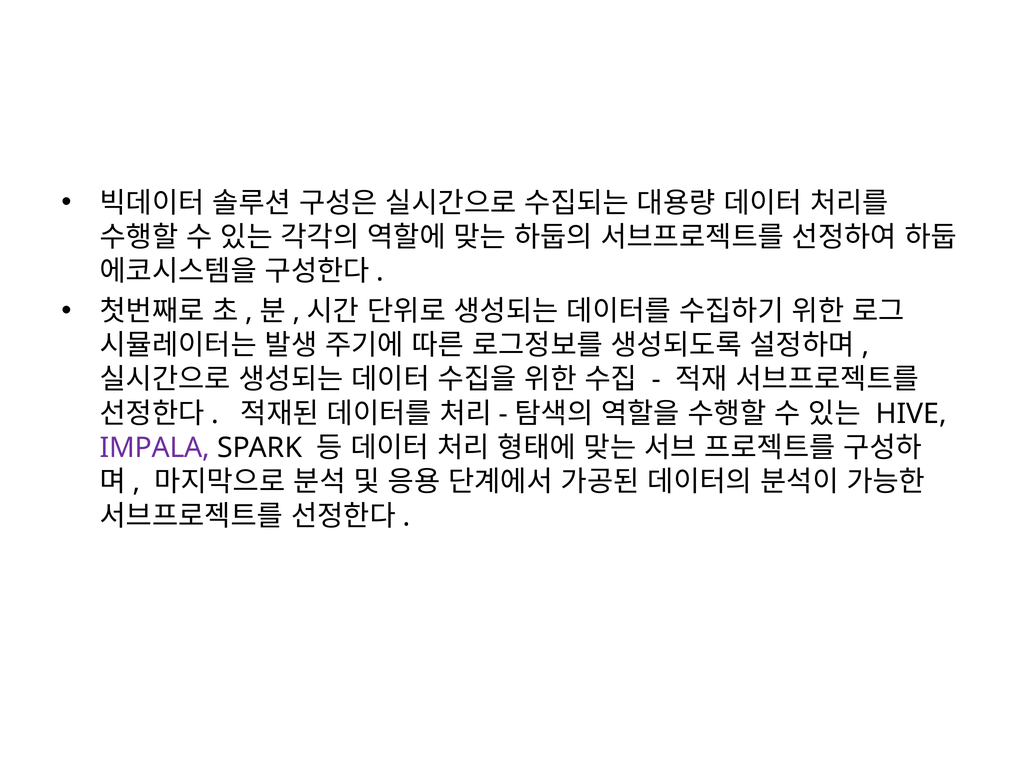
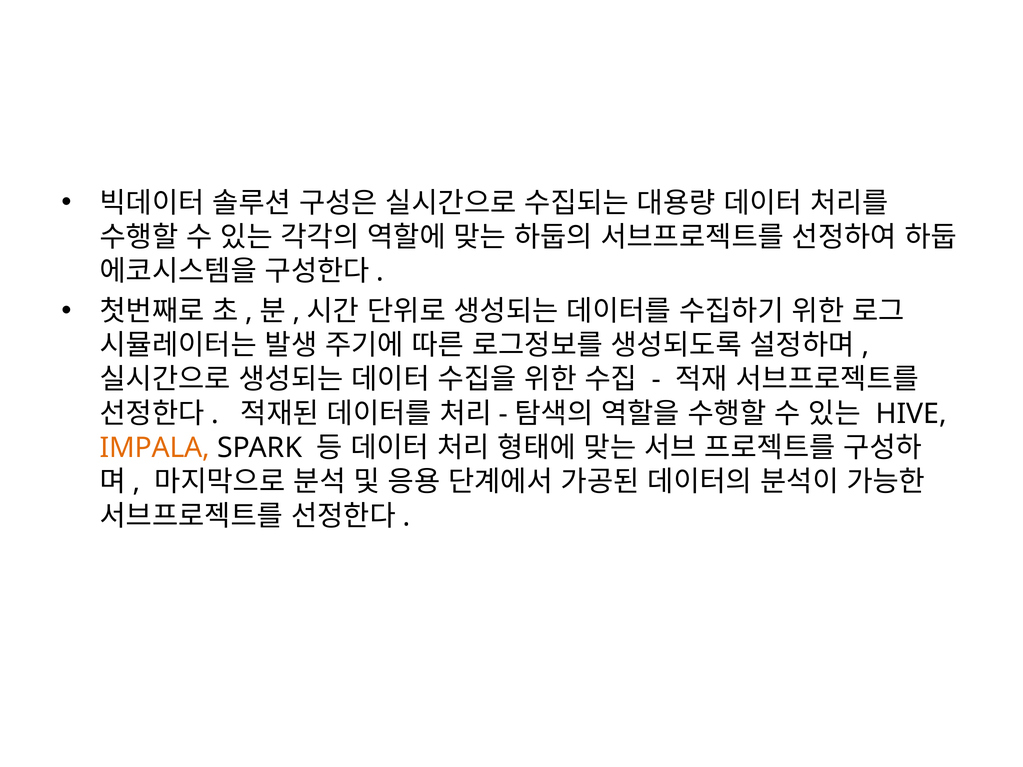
IMPALA colour: purple -> orange
